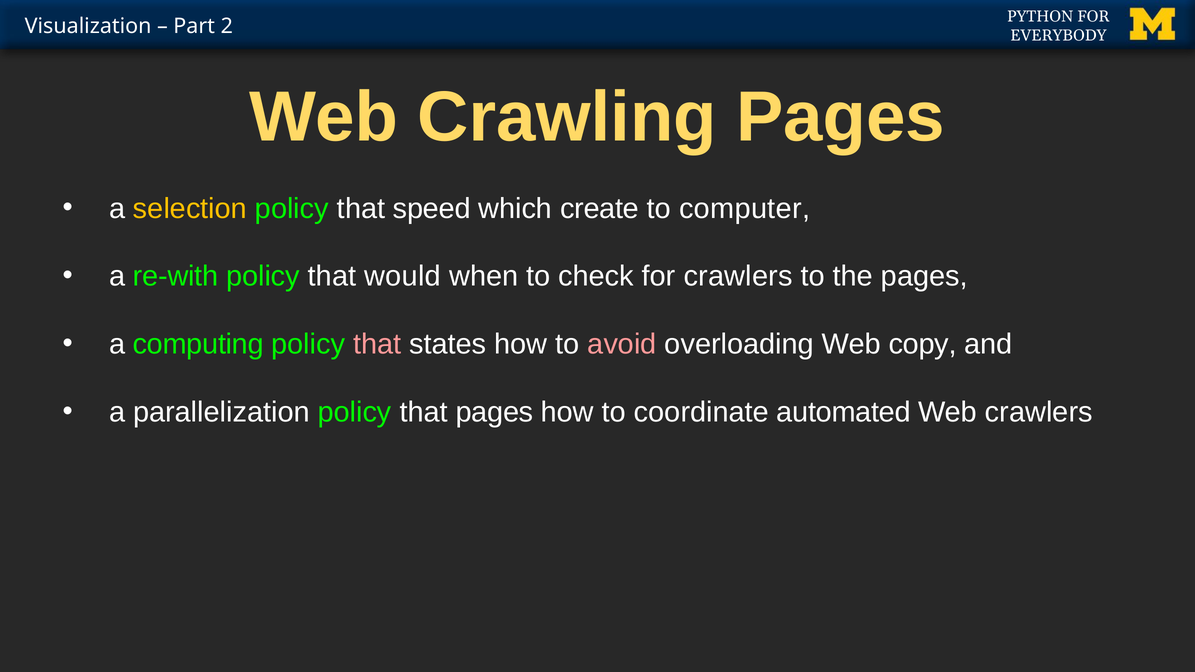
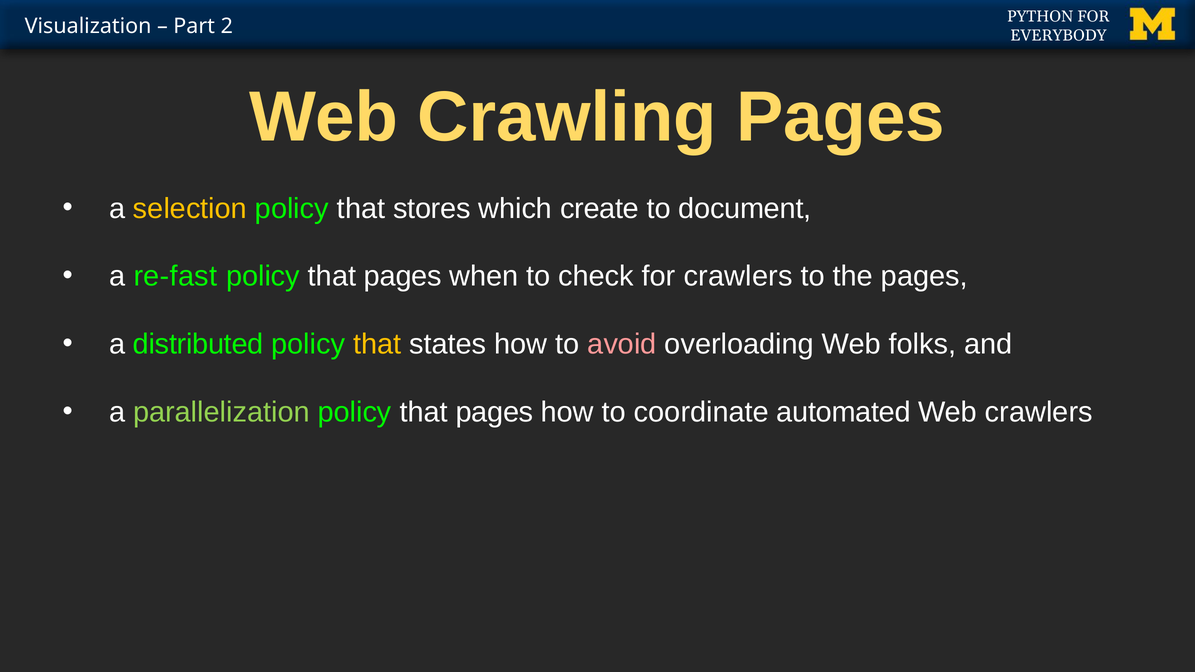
speed: speed -> stores
computer: computer -> document
re-with: re-with -> re-fast
would at (403, 276): would -> pages
computing: computing -> distributed
that at (377, 344) colour: pink -> yellow
copy: copy -> folks
parallelization colour: white -> light green
